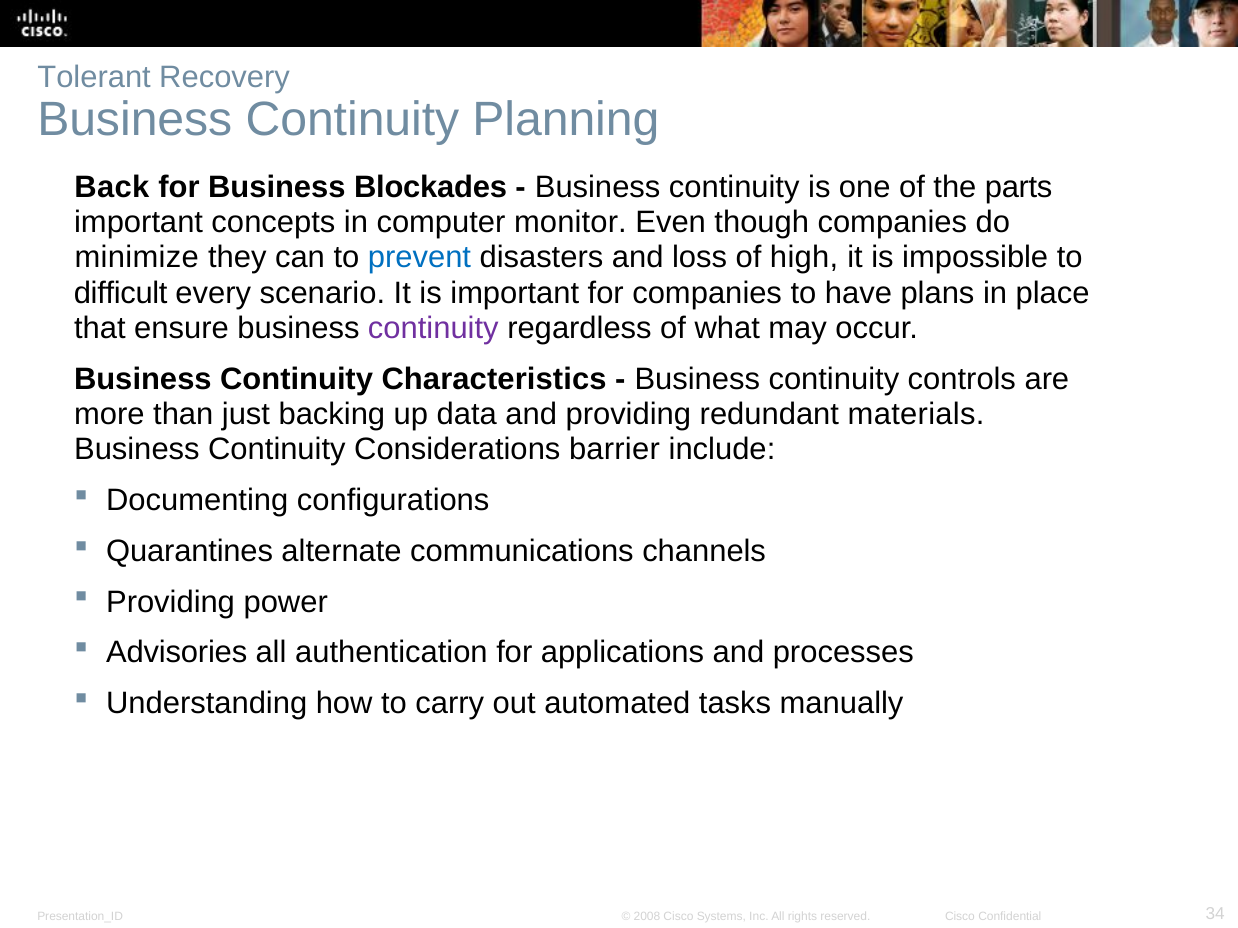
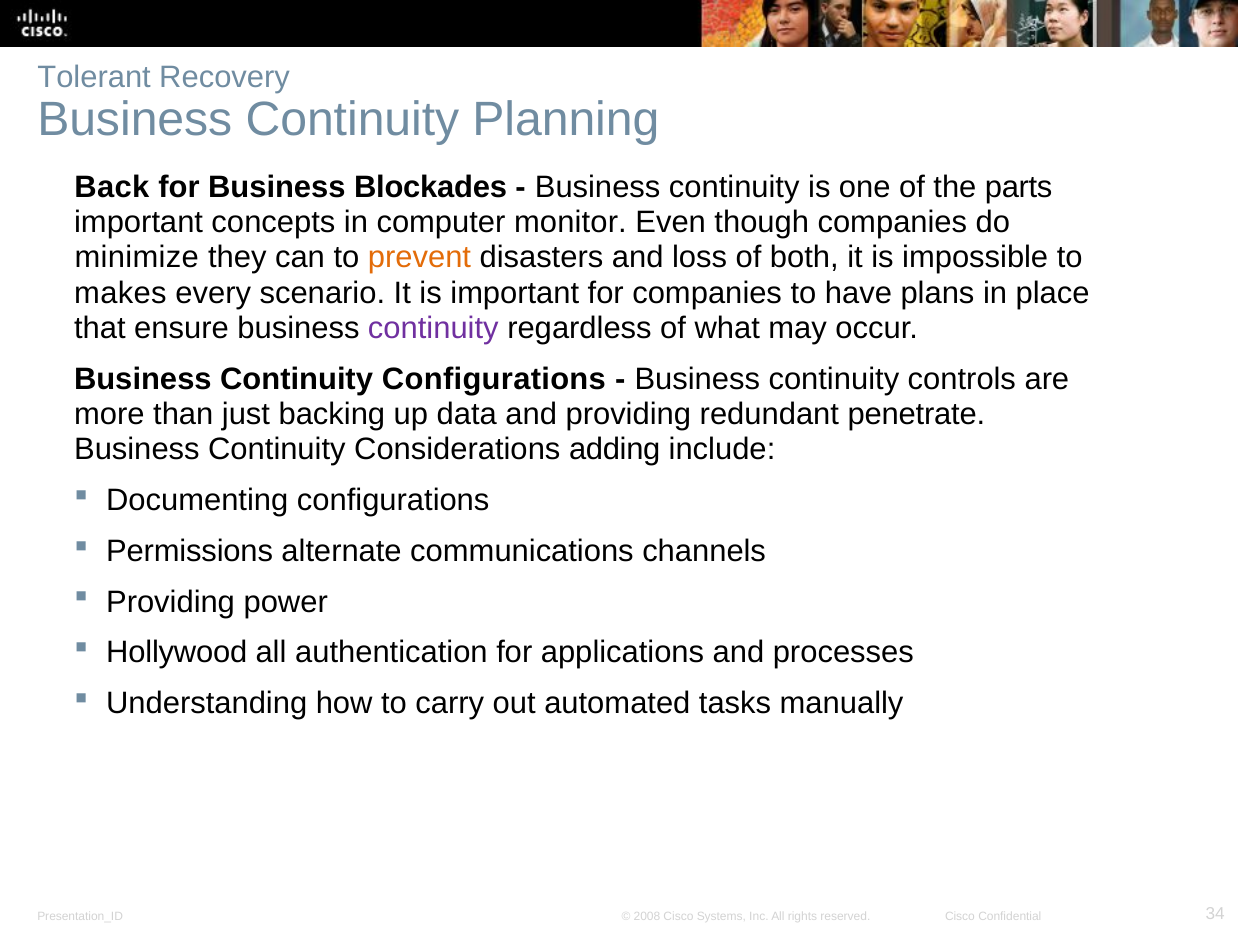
prevent colour: blue -> orange
high: high -> both
difficult: difficult -> makes
Continuity Characteristics: Characteristics -> Configurations
materials: materials -> penetrate
barrier: barrier -> adding
Quarantines: Quarantines -> Permissions
Advisories: Advisories -> Hollywood
